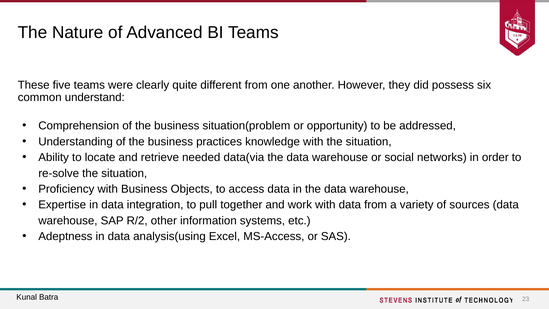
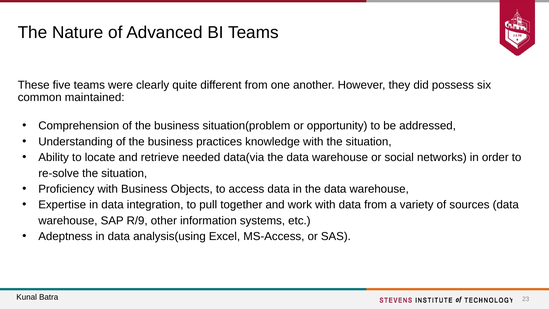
understand: understand -> maintained
R/2: R/2 -> R/9
